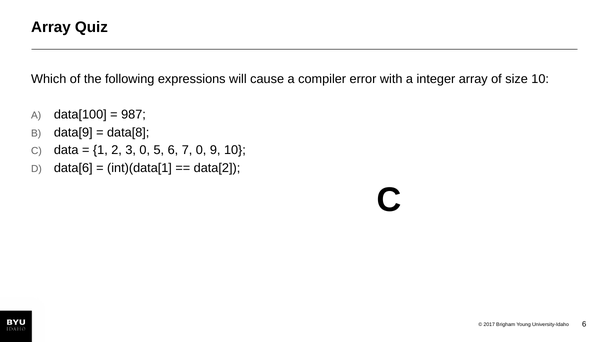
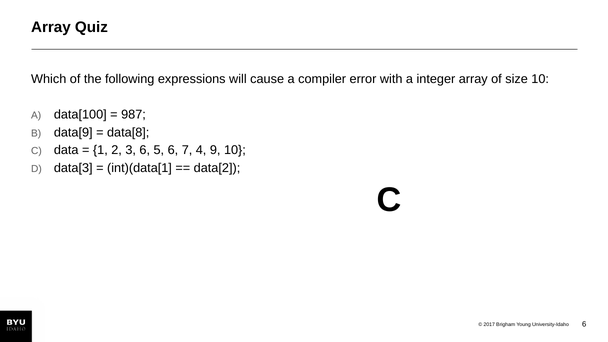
3 0: 0 -> 6
7 0: 0 -> 4
data[6: data[6 -> data[3
